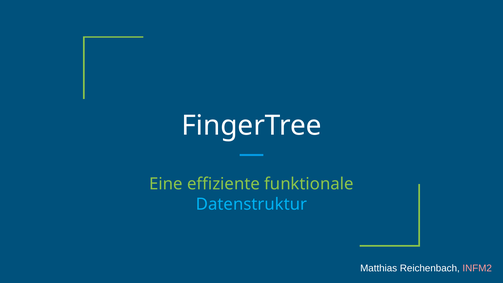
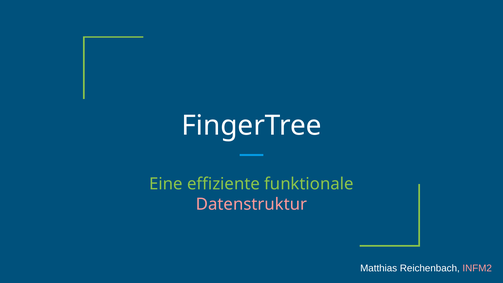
Datenstruktur colour: light blue -> pink
